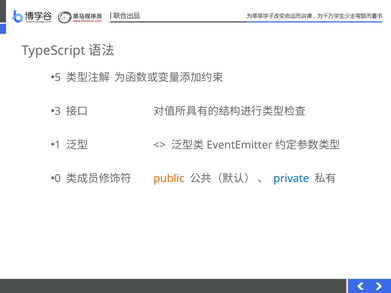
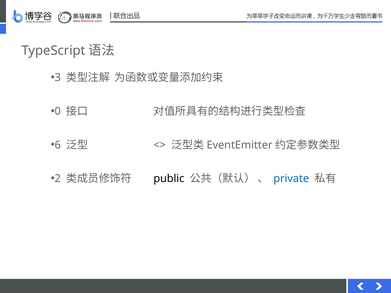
5: 5 -> 3
3: 3 -> 0
1: 1 -> 6
0: 0 -> 2
public colour: orange -> black
